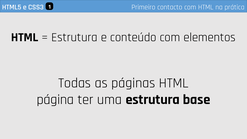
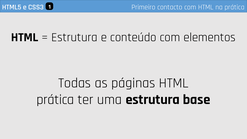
página at (55, 99): página -> prática
